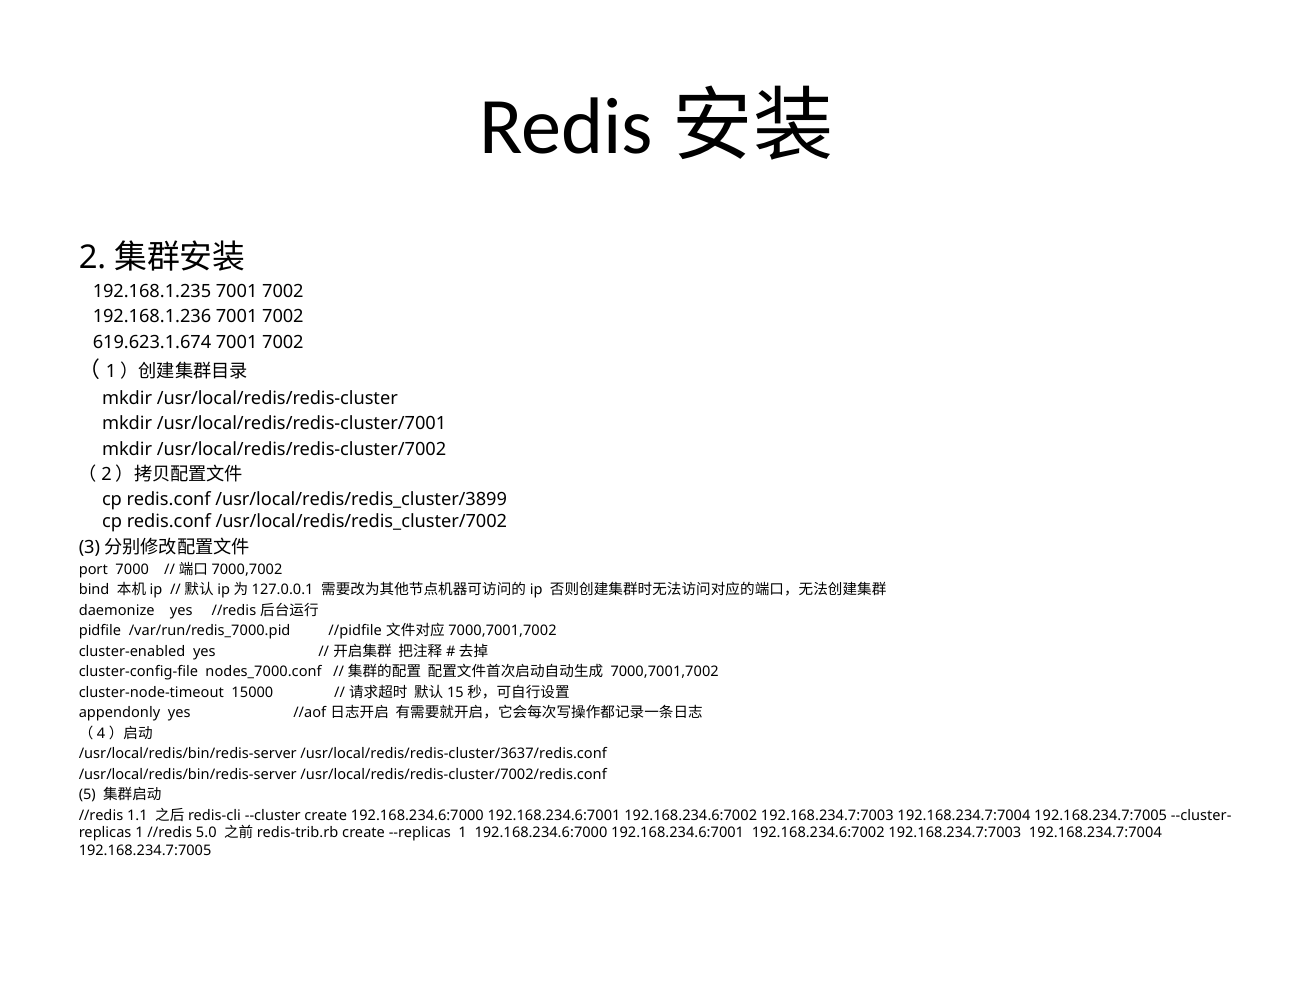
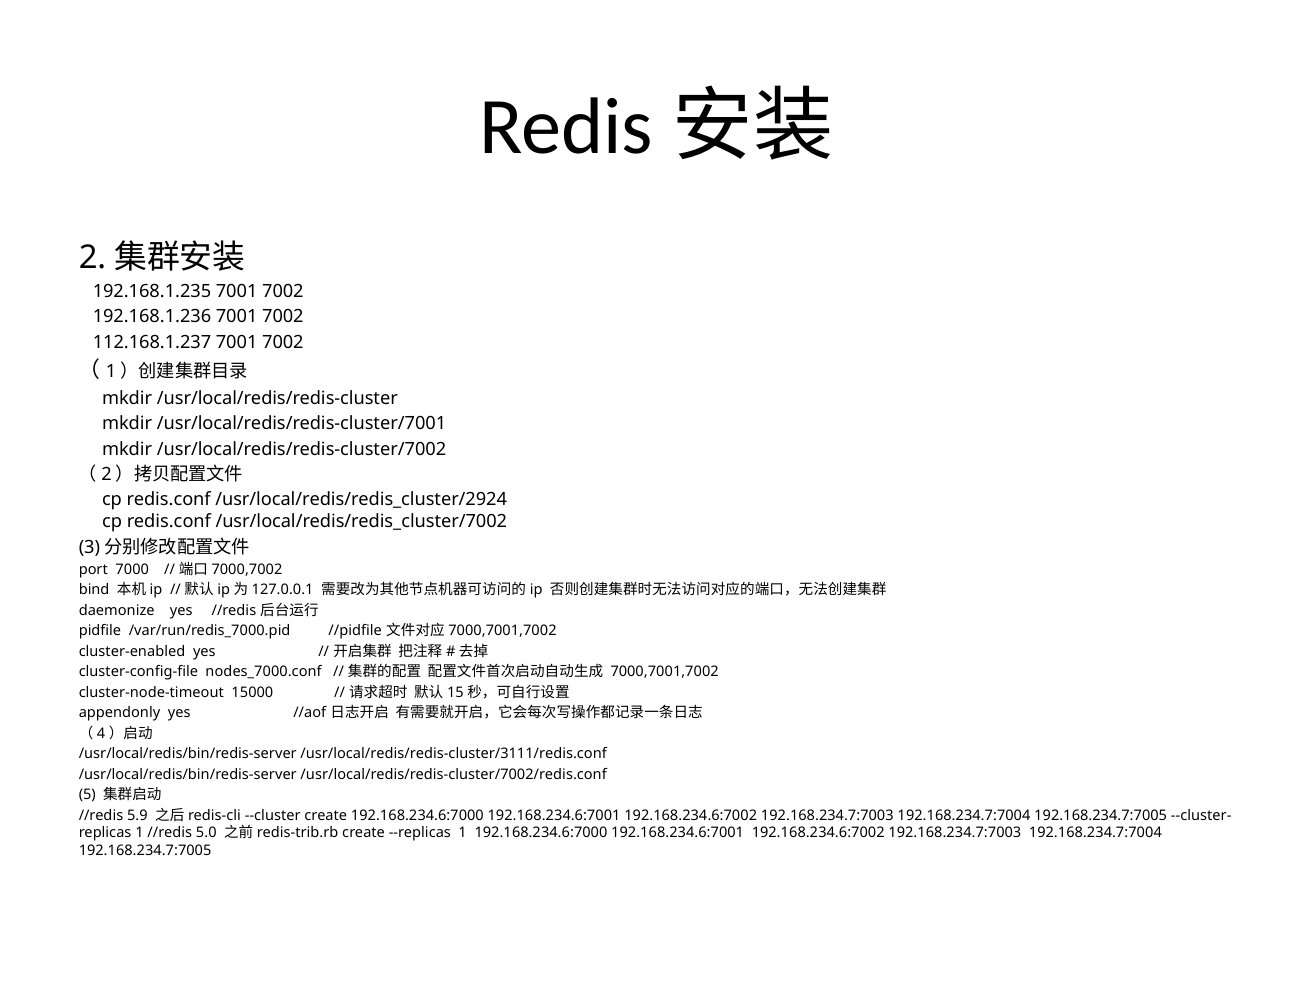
619.623.1.674: 619.623.1.674 -> 112.168.1.237
/usr/local/redis/redis_cluster/3899: /usr/local/redis/redis_cluster/3899 -> /usr/local/redis/redis_cluster/2924
/usr/local/redis/redis-cluster/3637/redis.conf: /usr/local/redis/redis-cluster/3637/redis.conf -> /usr/local/redis/redis-cluster/3111/redis.conf
1.1: 1.1 -> 5.9
